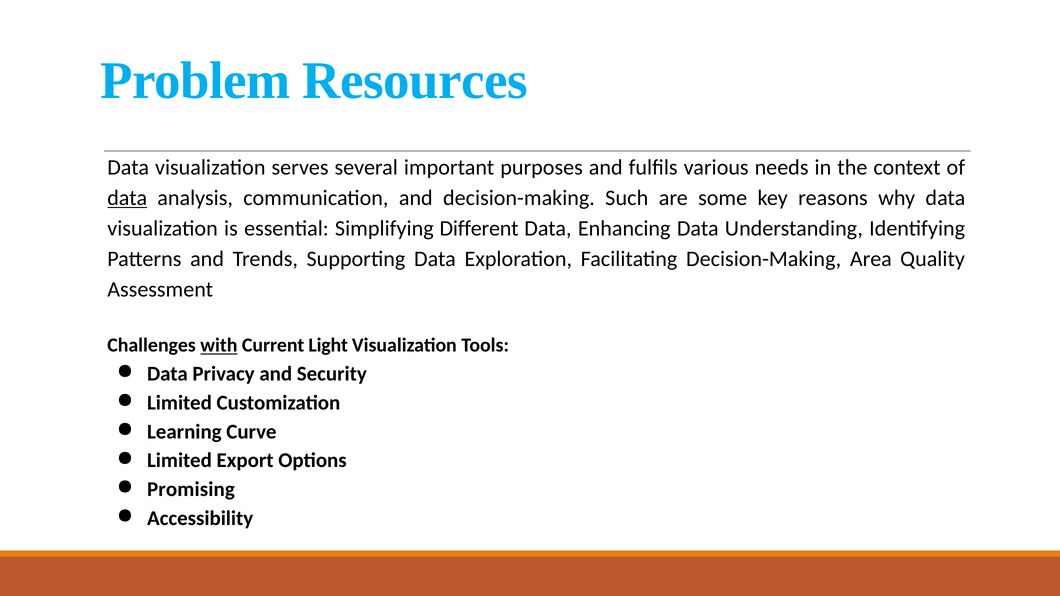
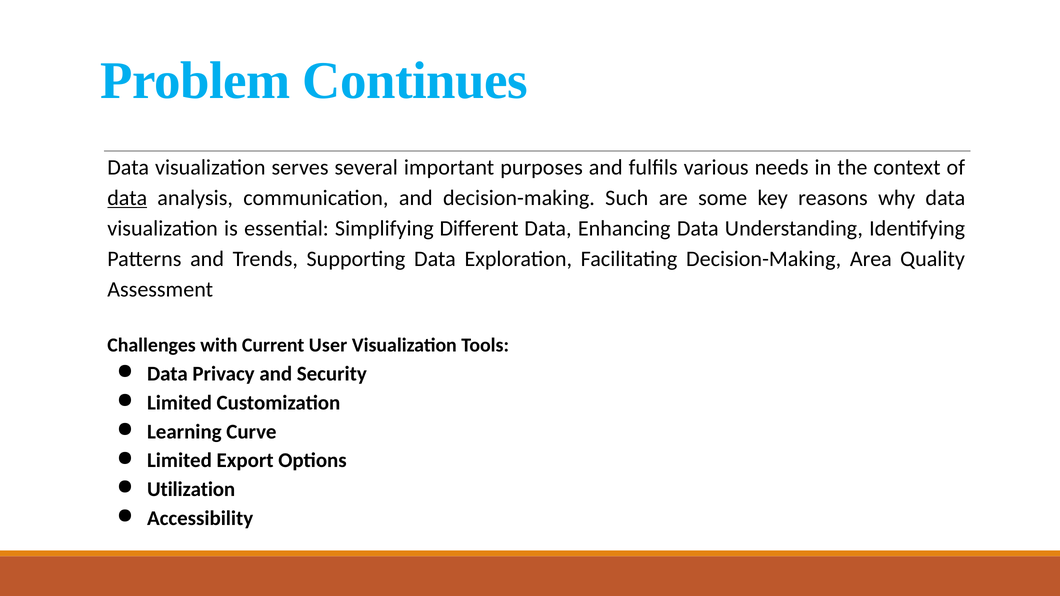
Resources: Resources -> Continues
with underline: present -> none
Light: Light -> User
Promising: Promising -> Utilization
